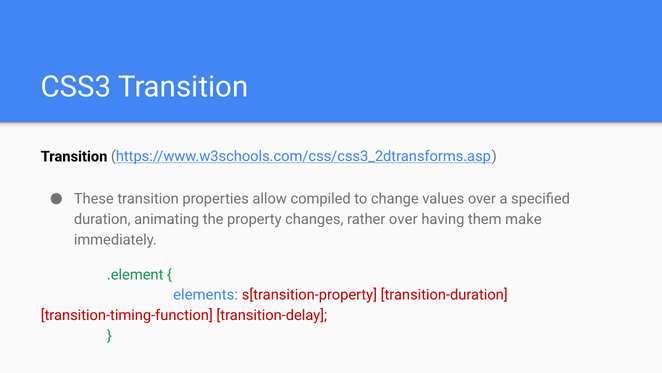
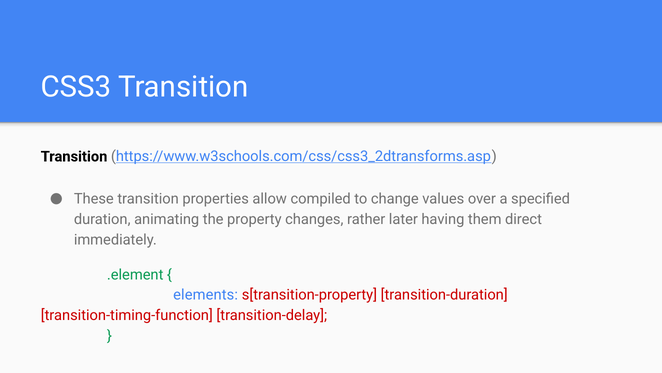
rather over: over -> later
make: make -> direct
